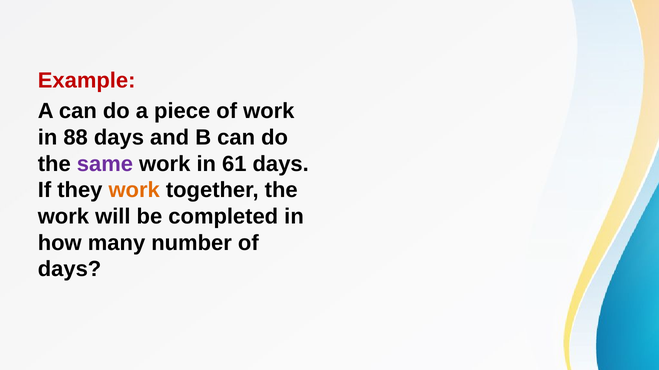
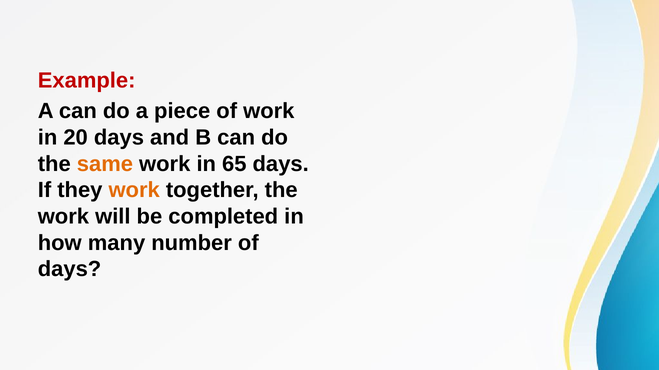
88: 88 -> 20
same colour: purple -> orange
61: 61 -> 65
